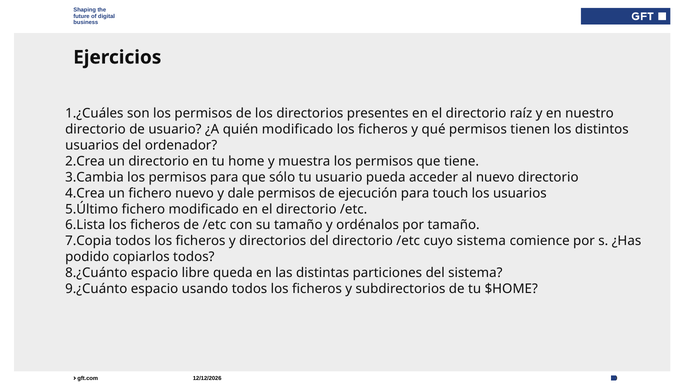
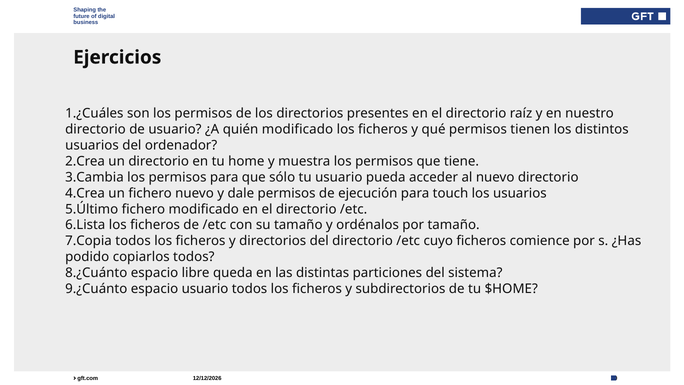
cuyo sistema: sistema -> ficheros
espacio usando: usando -> usuario
